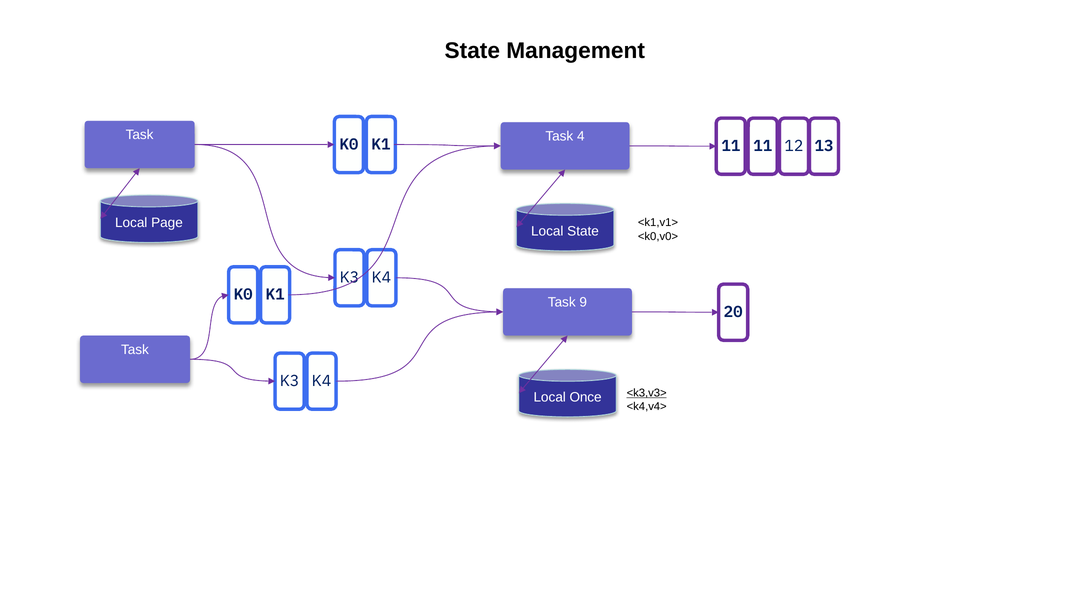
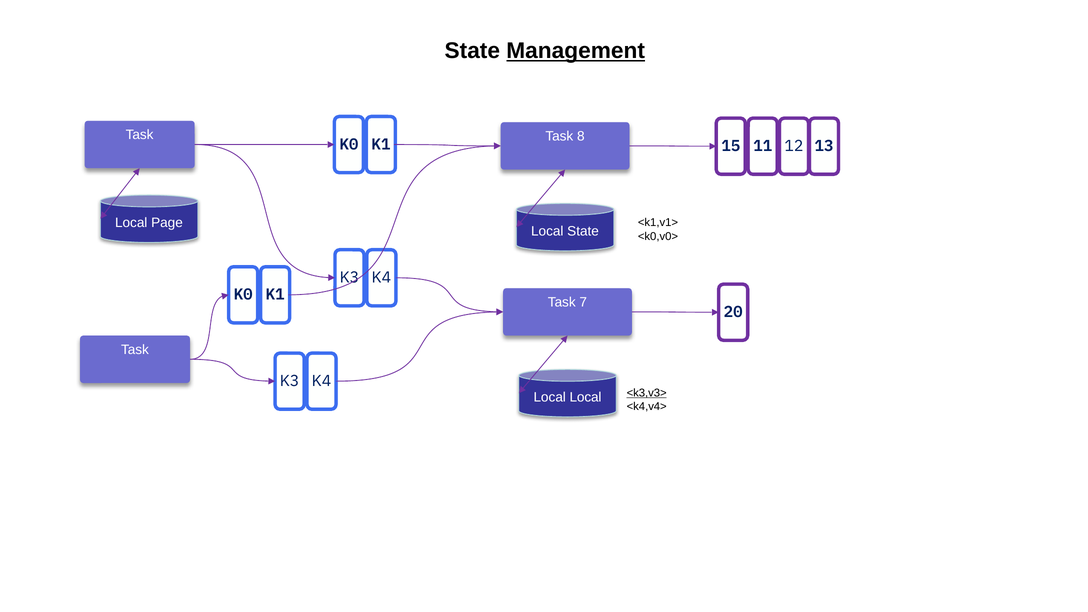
Management underline: none -> present
4: 4 -> 8
K1 11: 11 -> 15
9: 9 -> 7
Local Once: Once -> Local
